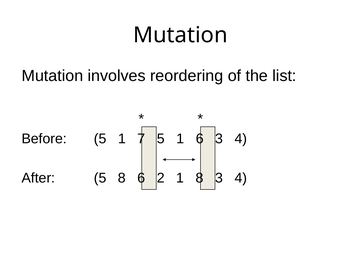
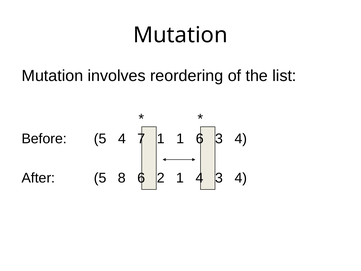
Before 5 1: 1 -> 4
7 5: 5 -> 1
1 8: 8 -> 4
